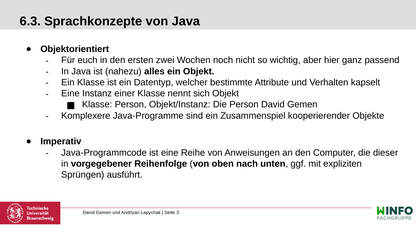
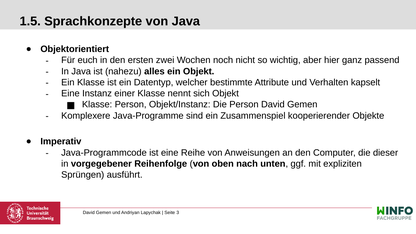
6.3: 6.3 -> 1.5
